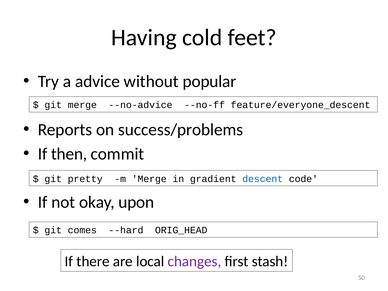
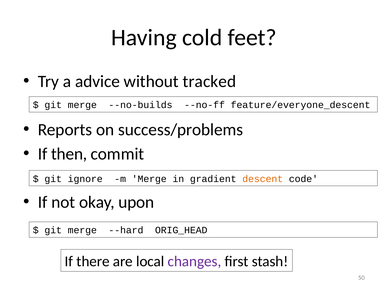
popular: popular -> tracked
--no-advice: --no-advice -> --no-builds
pretty: pretty -> ignore
descent colour: blue -> orange
comes at (82, 230): comes -> merge
